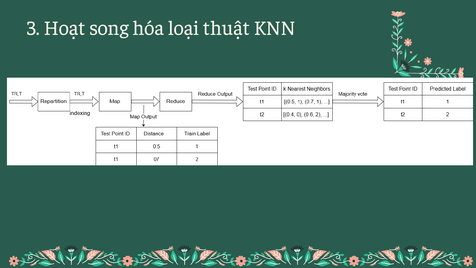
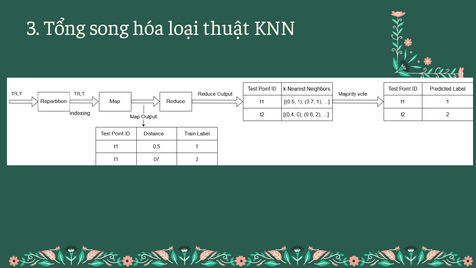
Hoạt: Hoạt -> Tổng
